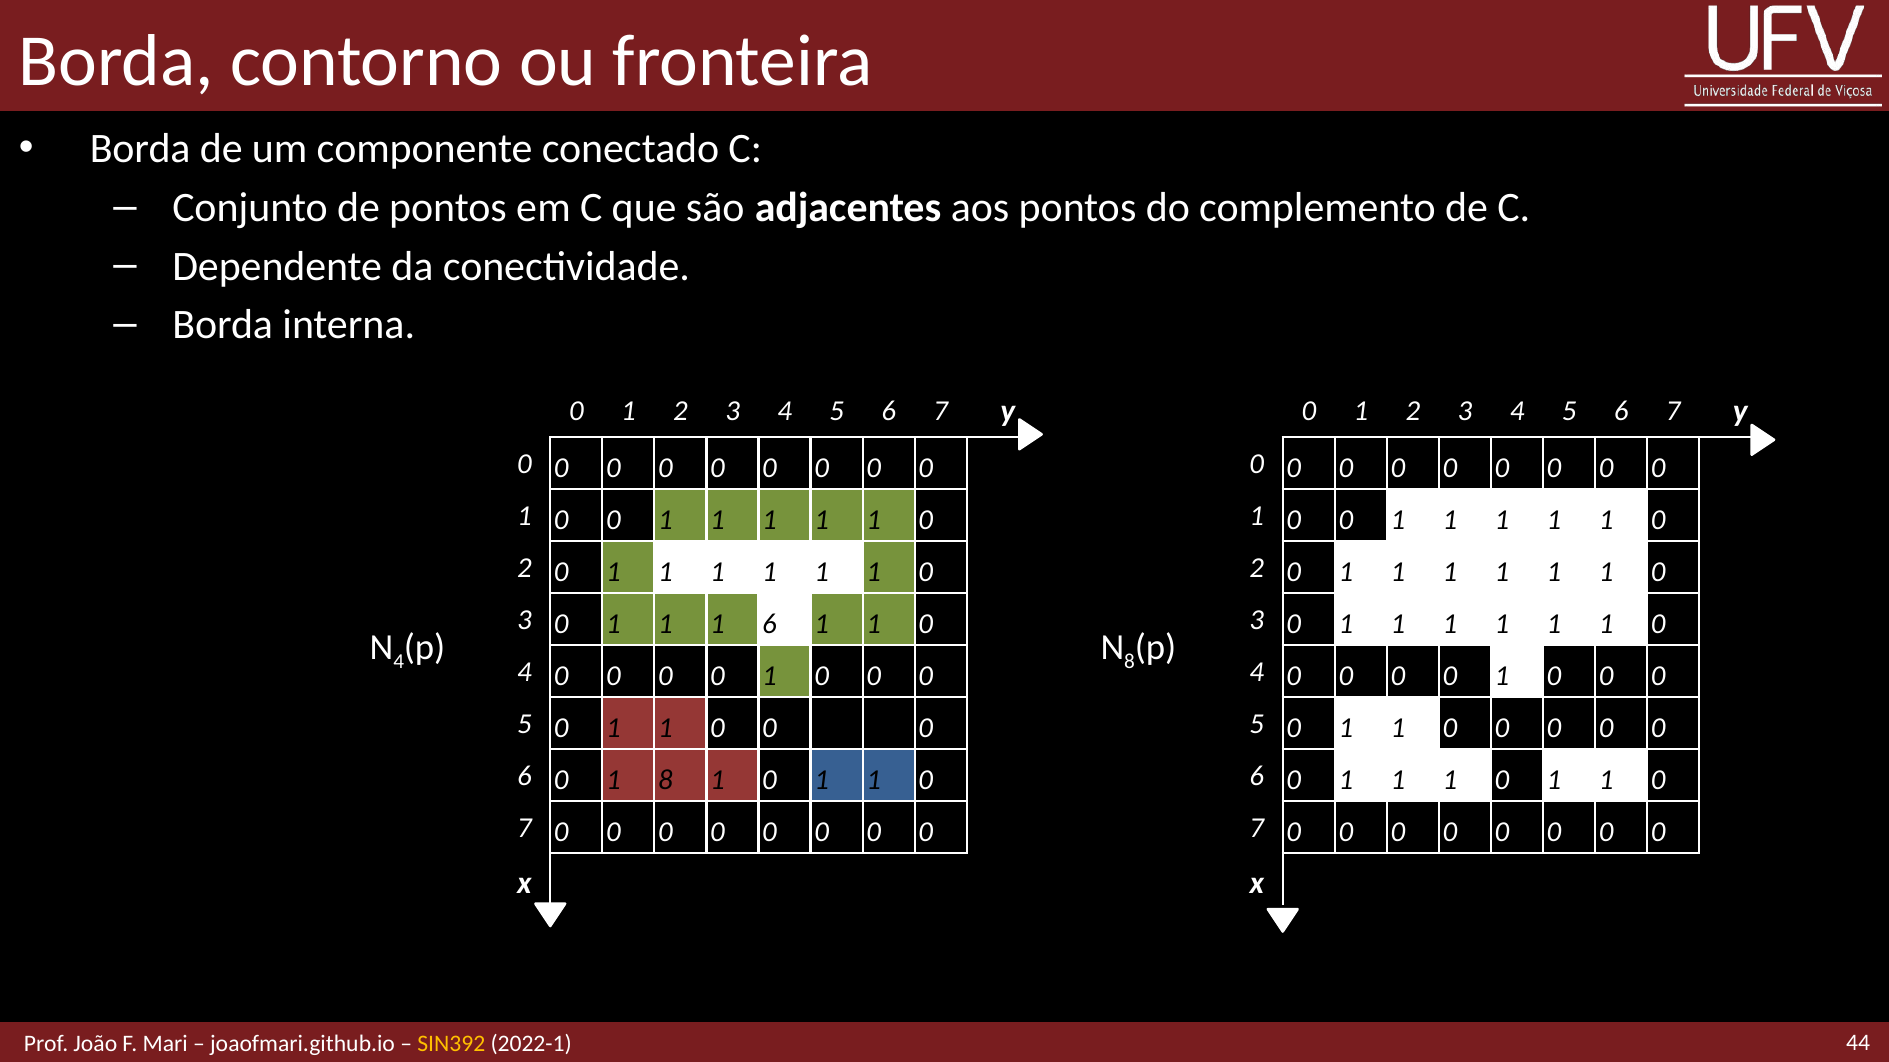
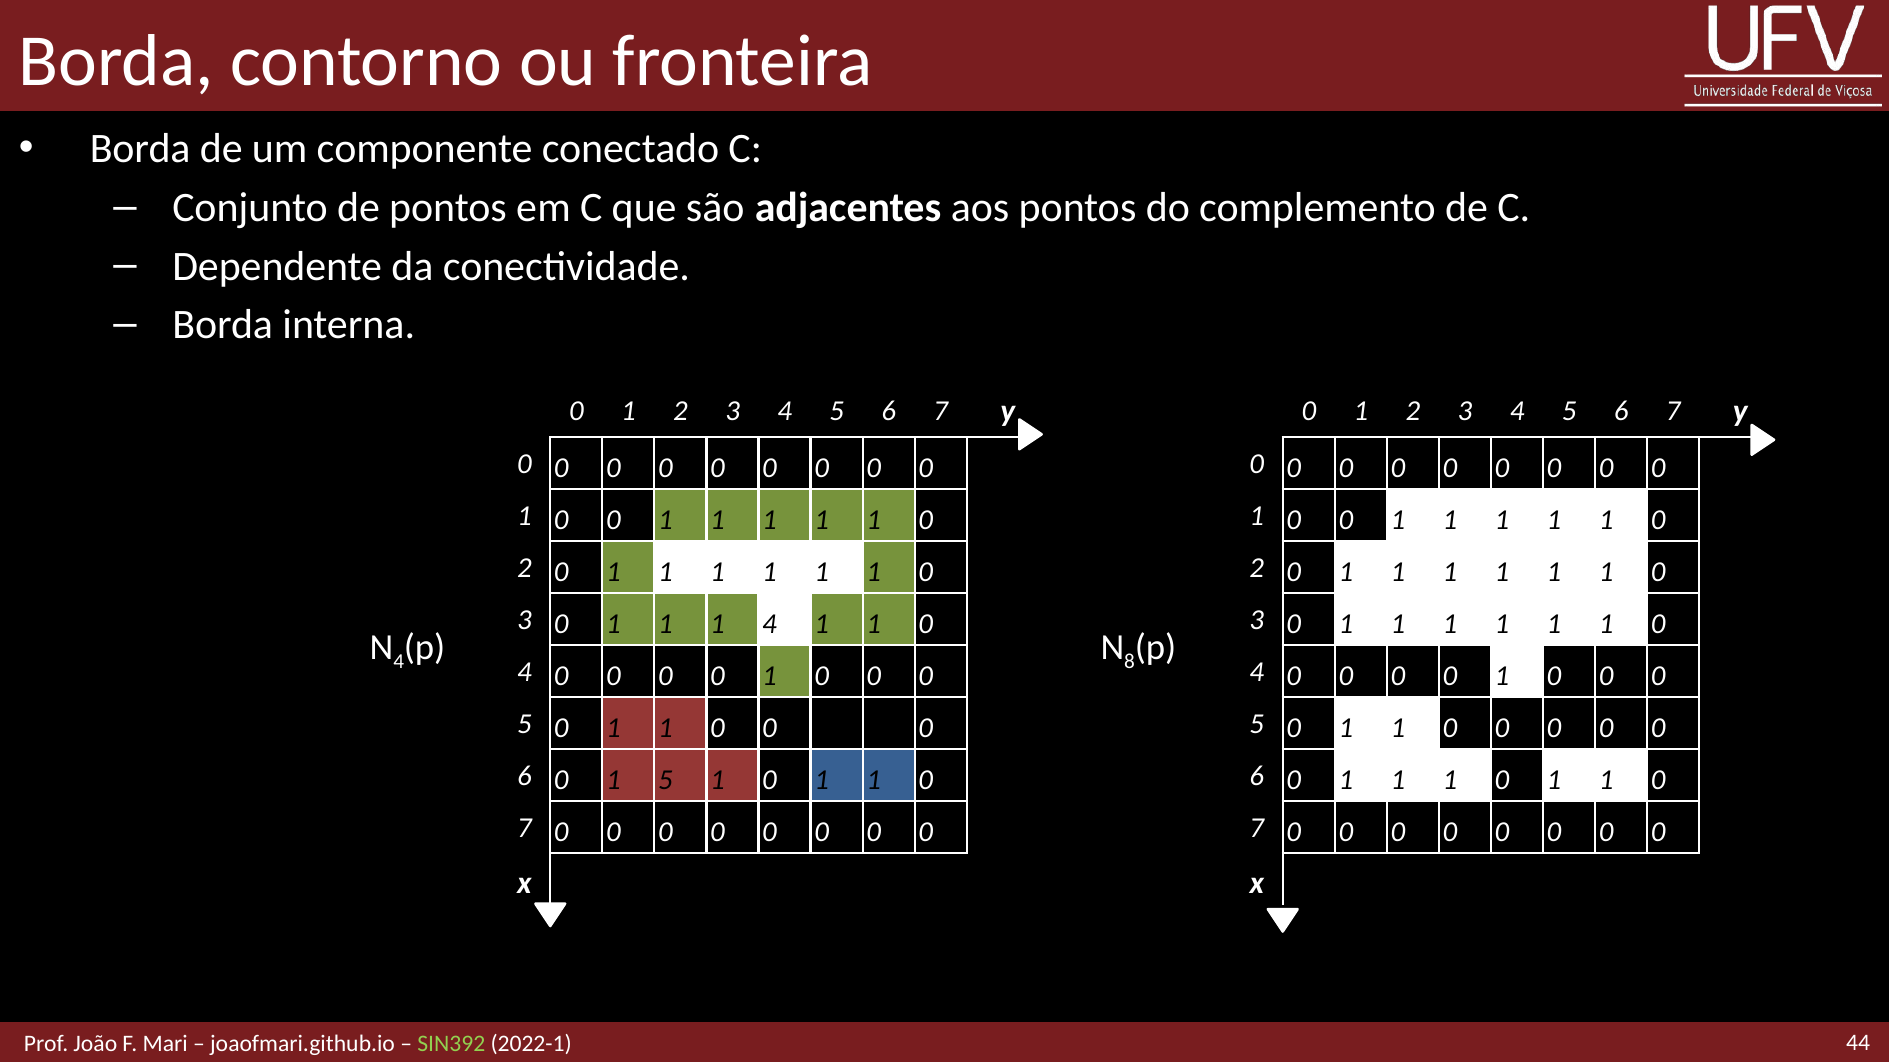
1 6: 6 -> 4
1 8: 8 -> 5
SIN392 colour: yellow -> light green
